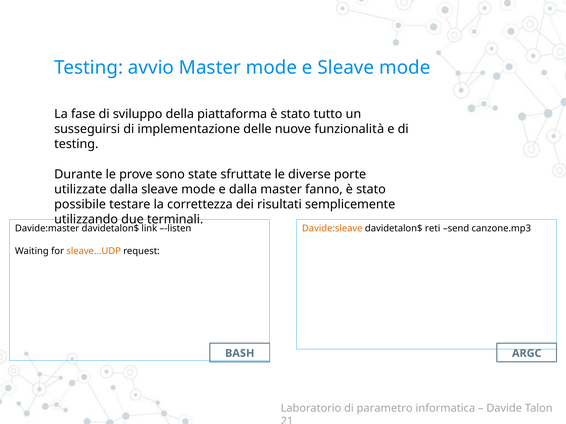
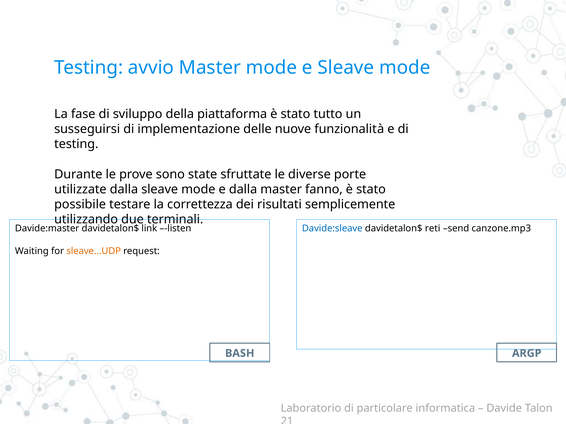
Davide:sleave colour: orange -> blue
ARGC: ARGC -> ARGP
parametro: parametro -> particolare
